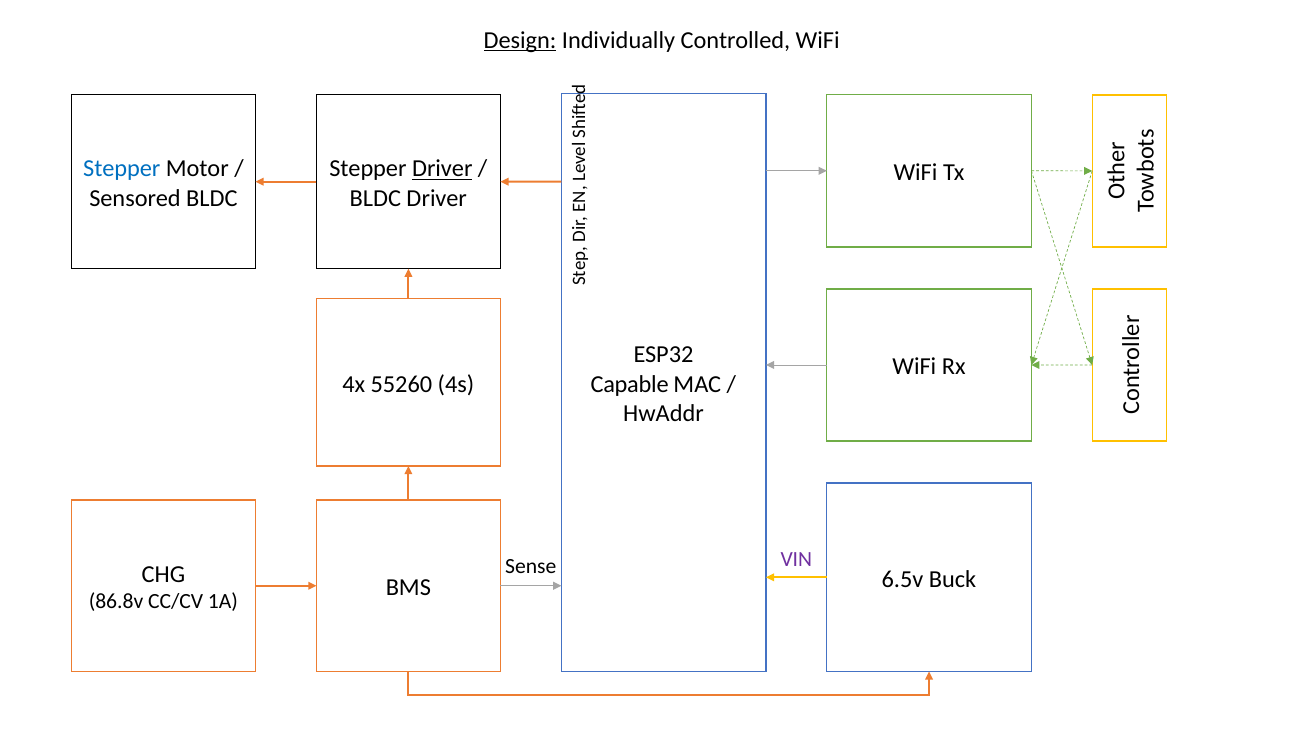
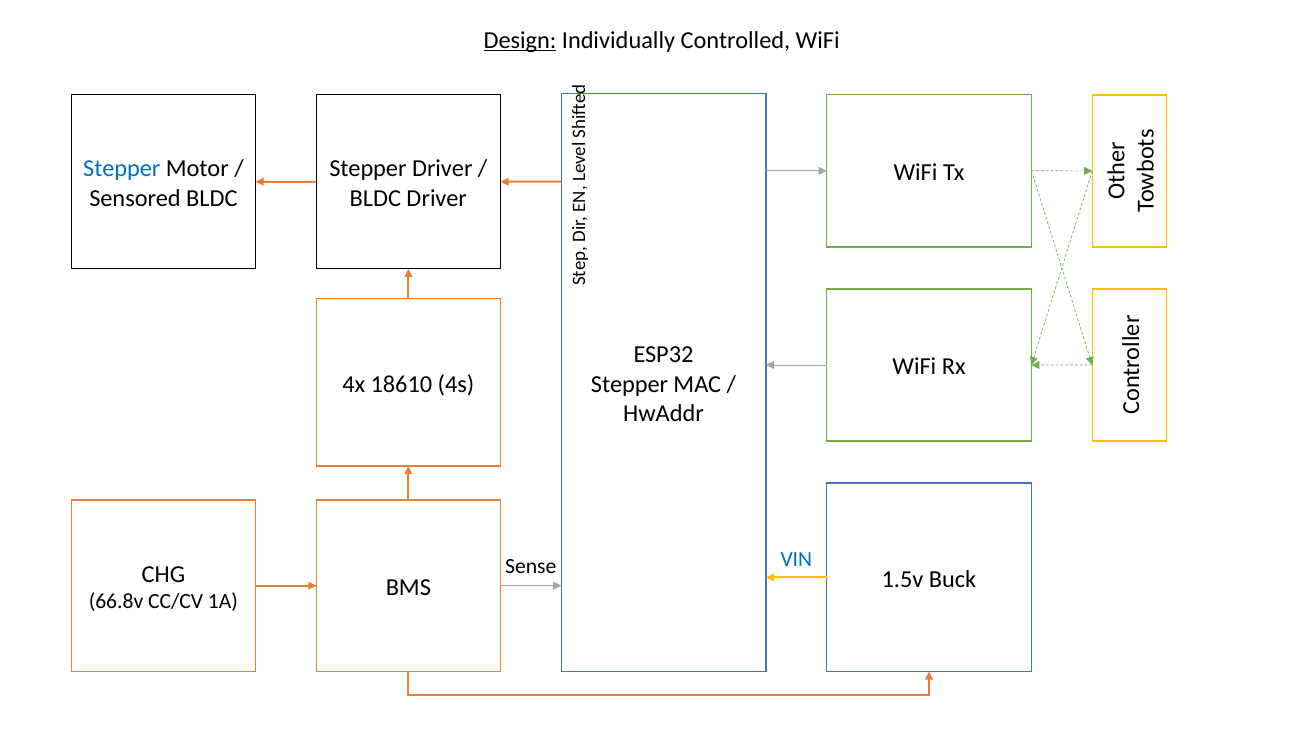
Driver at (442, 169) underline: present -> none
55260: 55260 -> 18610
Capable at (630, 384): Capable -> Stepper
VIN colour: purple -> blue
6.5v: 6.5v -> 1.5v
86.8v: 86.8v -> 66.8v
